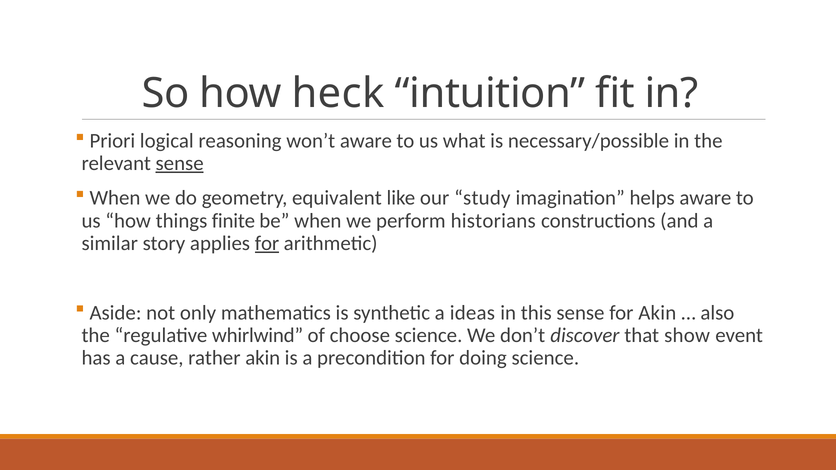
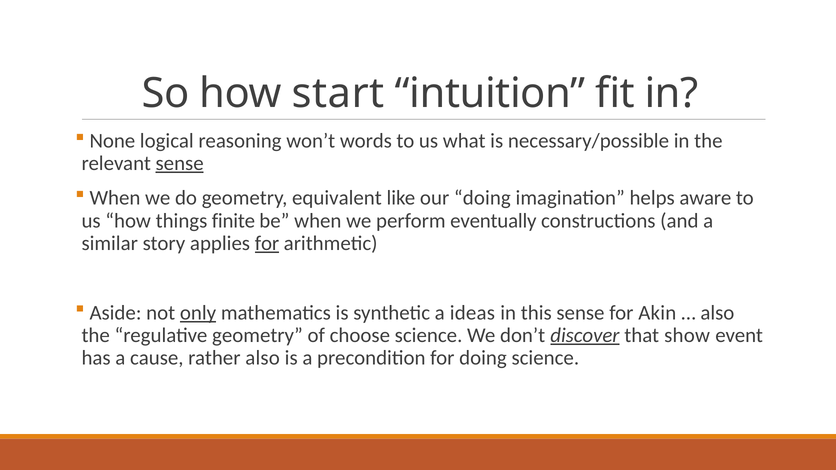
heck: heck -> start
Priori: Priori -> None
won’t aware: aware -> words
our study: study -> doing
historians: historians -> eventually
only underline: none -> present
regulative whirlwind: whirlwind -> geometry
discover underline: none -> present
rather akin: akin -> also
